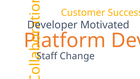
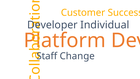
Motivated: Motivated -> Individual
